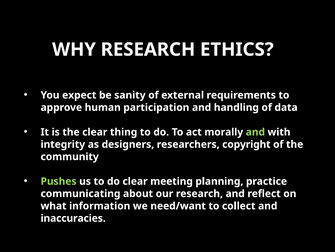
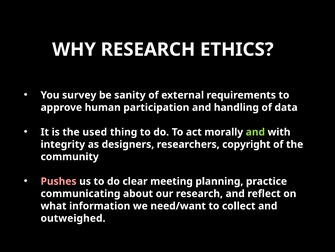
expect: expect -> survey
the clear: clear -> used
Pushes colour: light green -> pink
inaccuracies: inaccuracies -> outweighed
